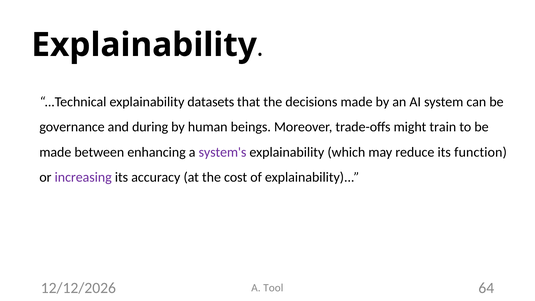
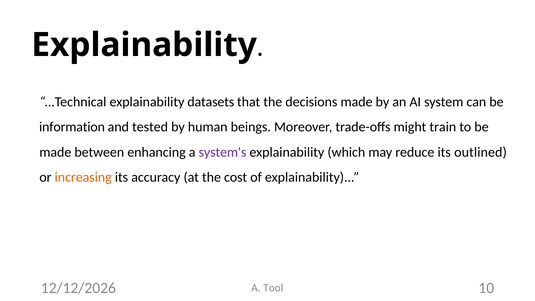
governance: governance -> information
during: during -> tested
function: function -> outlined
increasing colour: purple -> orange
64: 64 -> 10
